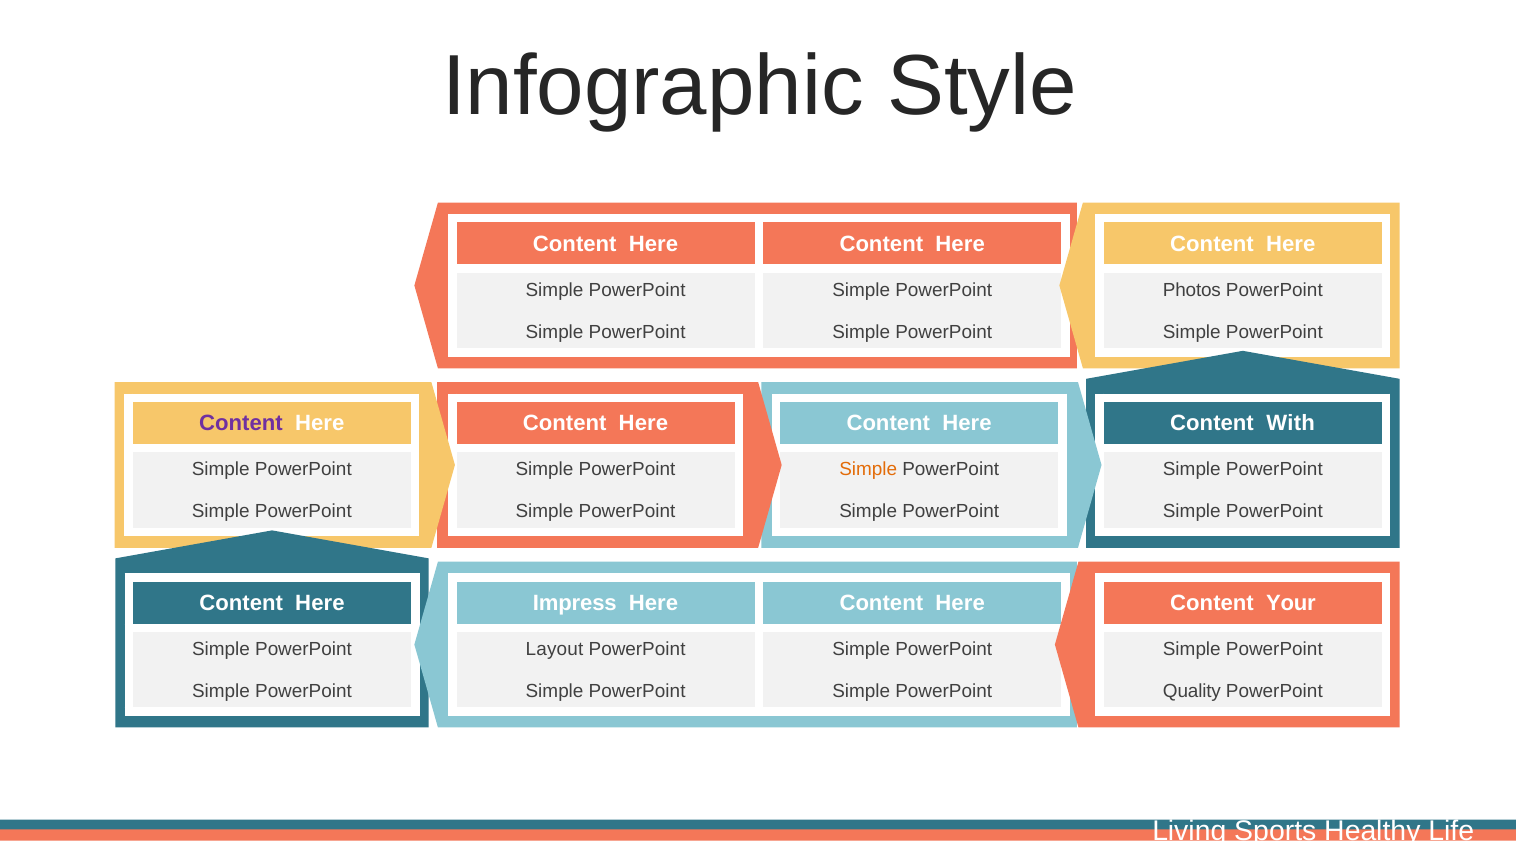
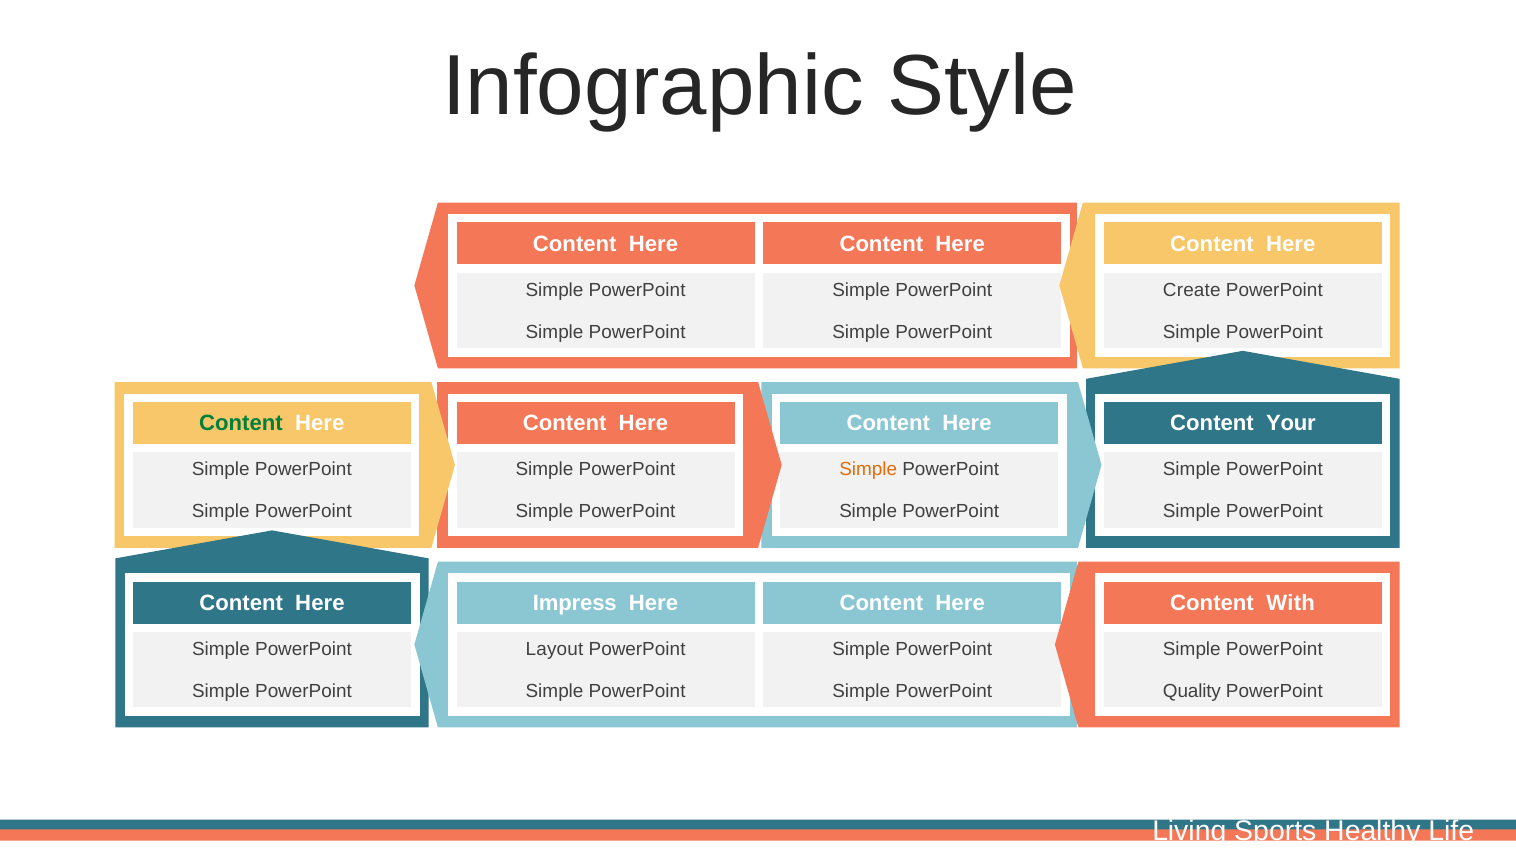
Photos: Photos -> Create
Content at (241, 423) colour: purple -> green
With: With -> Your
Your: Your -> With
